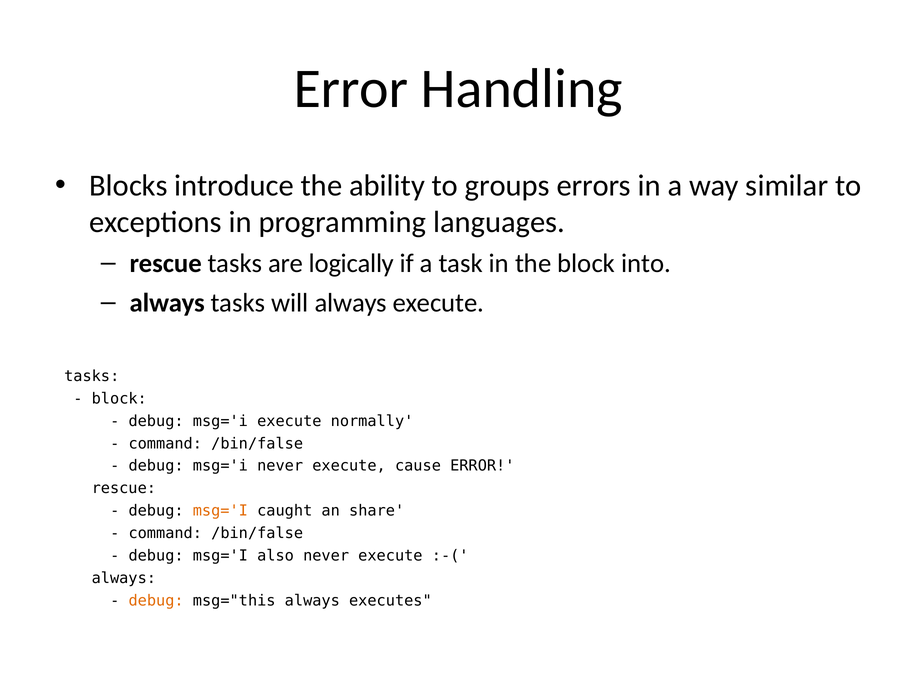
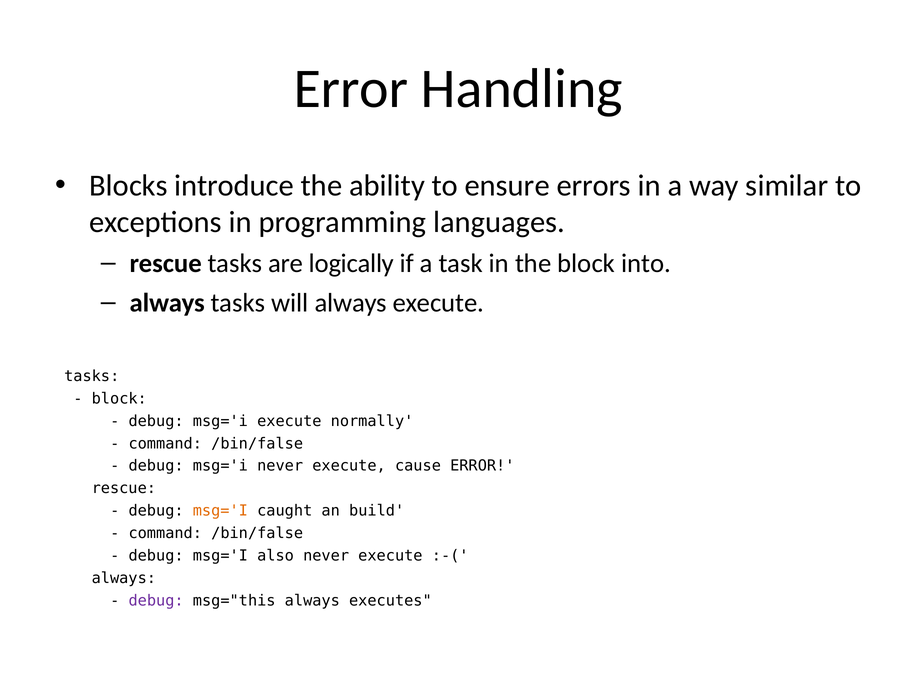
groups: groups -> ensure
share: share -> build
debug at (156, 600) colour: orange -> purple
